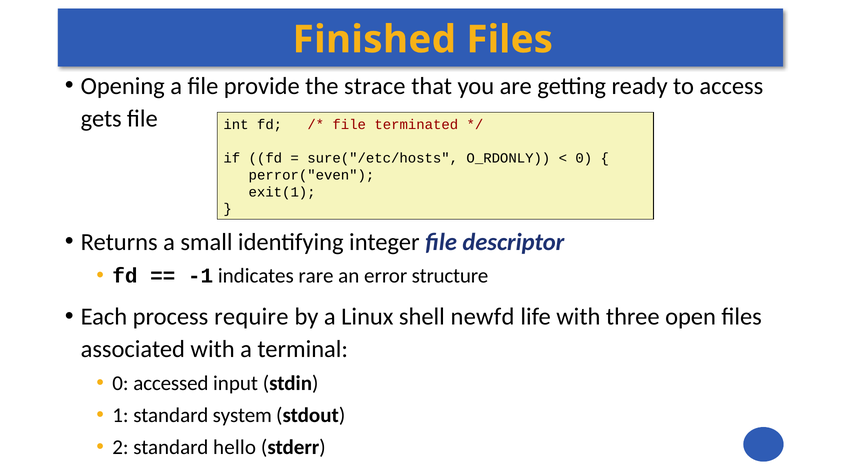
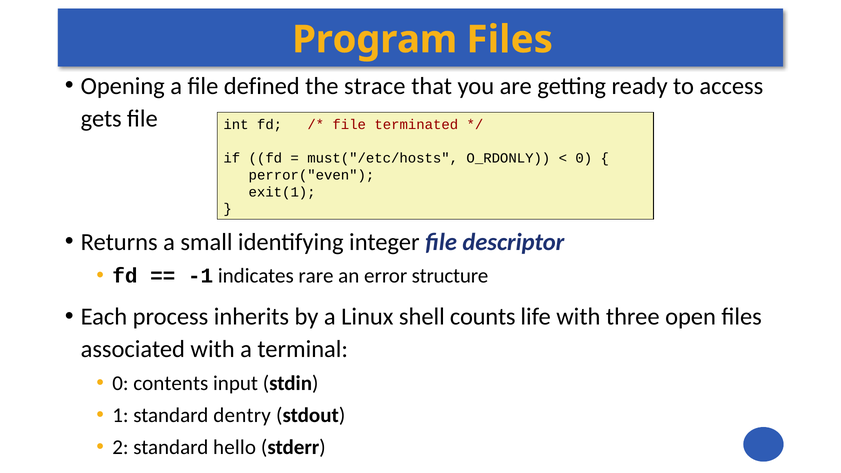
Finished: Finished -> Program
provide: provide -> defined
sure("/etc/hosts: sure("/etc/hosts -> must("/etc/hosts
require: require -> inherits
newfd: newfd -> counts
accessed: accessed -> contents
system: system -> dentry
